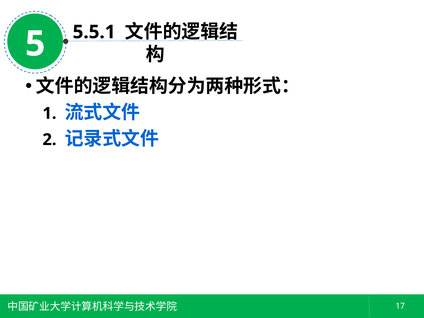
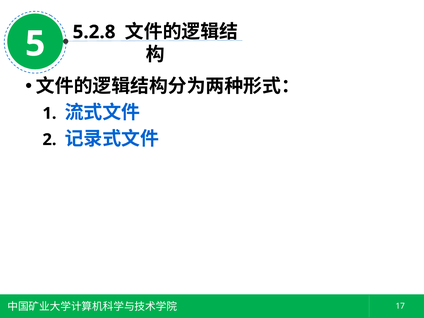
5.5.1: 5.5.1 -> 5.2.8
